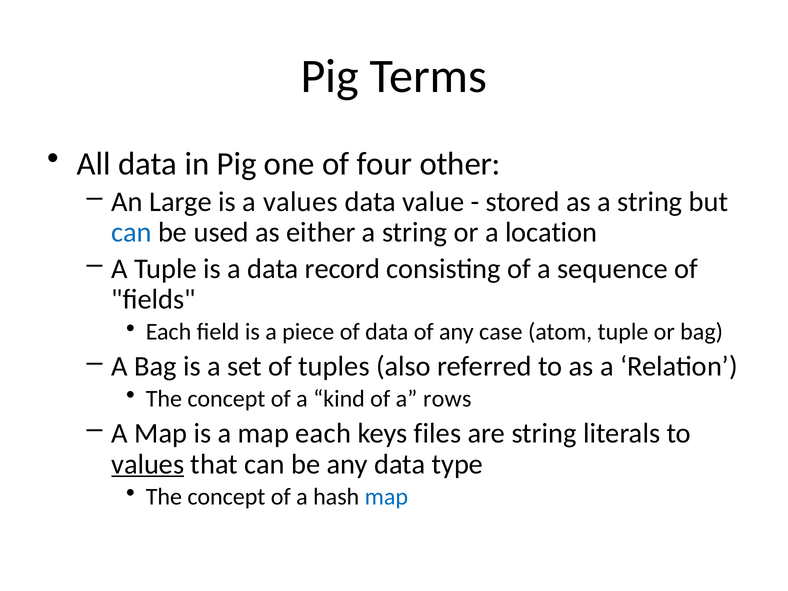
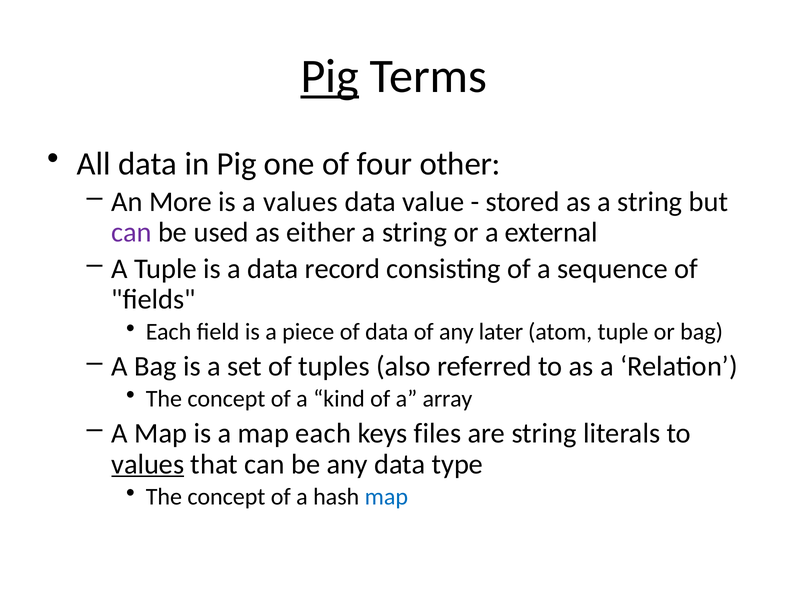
Pig at (330, 76) underline: none -> present
Large: Large -> More
can at (131, 233) colour: blue -> purple
location: location -> external
case: case -> later
rows: rows -> array
